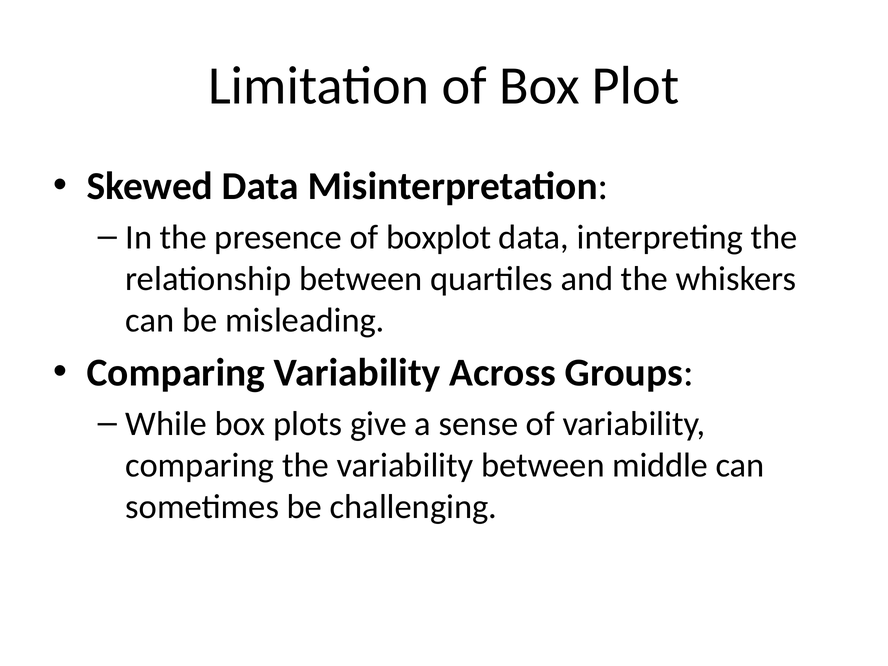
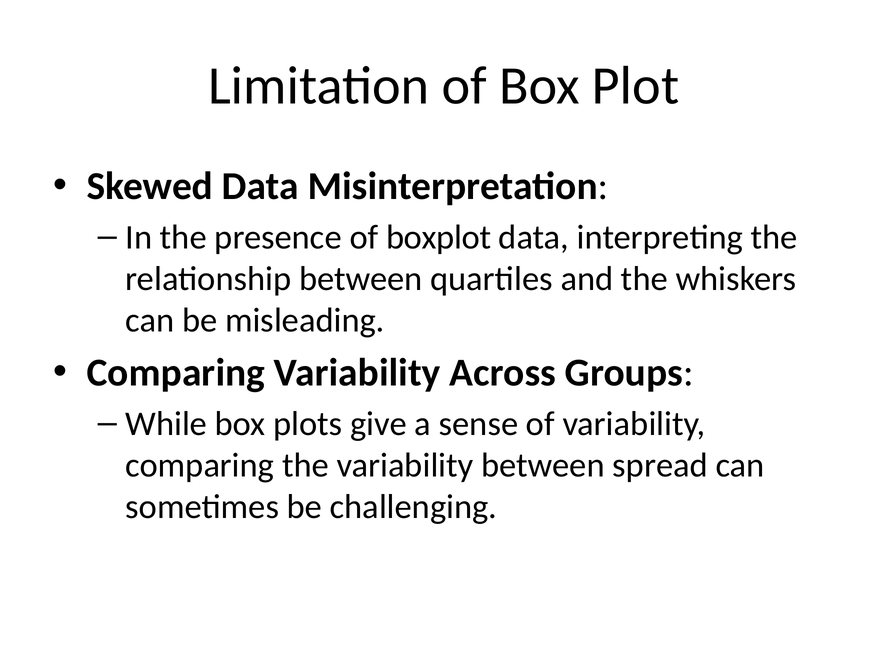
middle: middle -> spread
